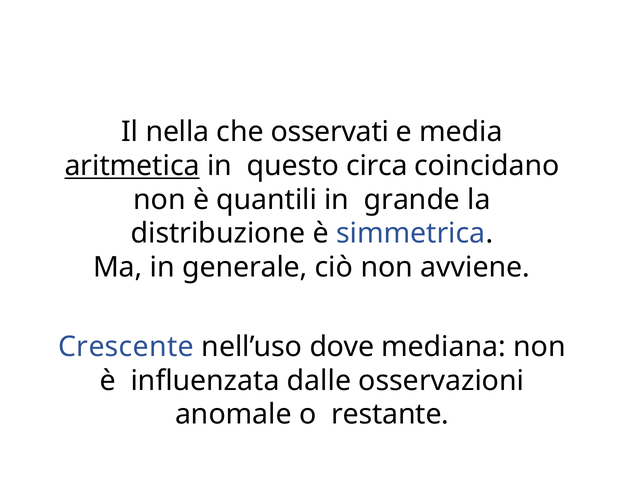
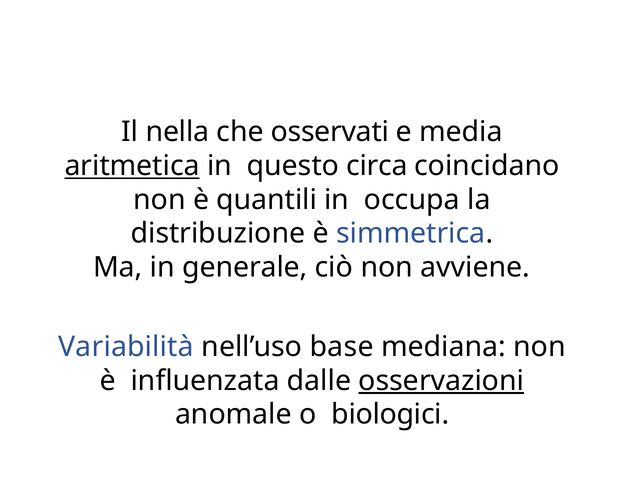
grande: grande -> occupa
Crescente: Crescente -> Variabilità
dove: dove -> base
osservazioni underline: none -> present
restante: restante -> biologici
